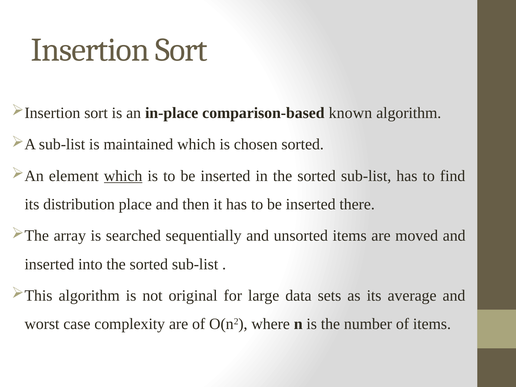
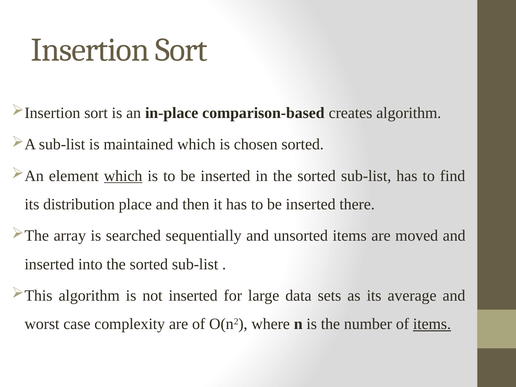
known: known -> creates
not original: original -> inserted
items at (432, 324) underline: none -> present
